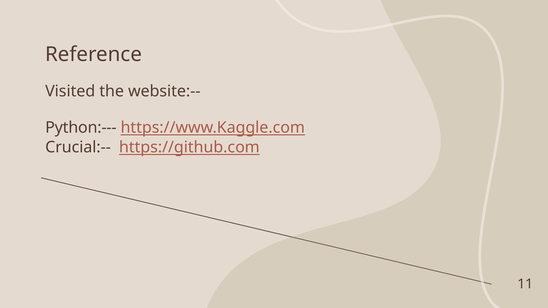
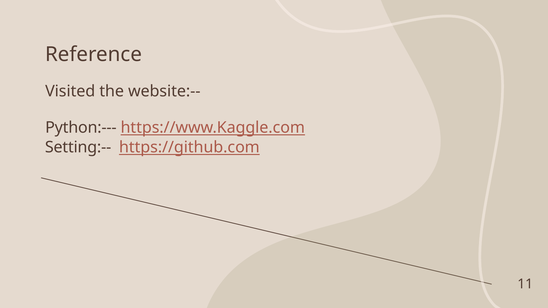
Crucial:--: Crucial:-- -> Setting:--
